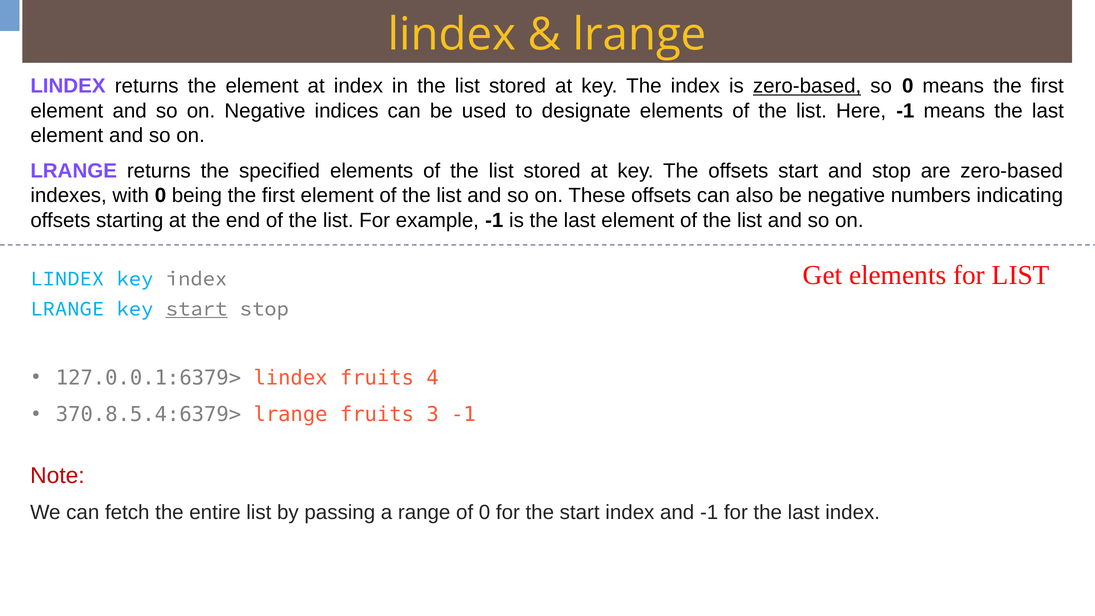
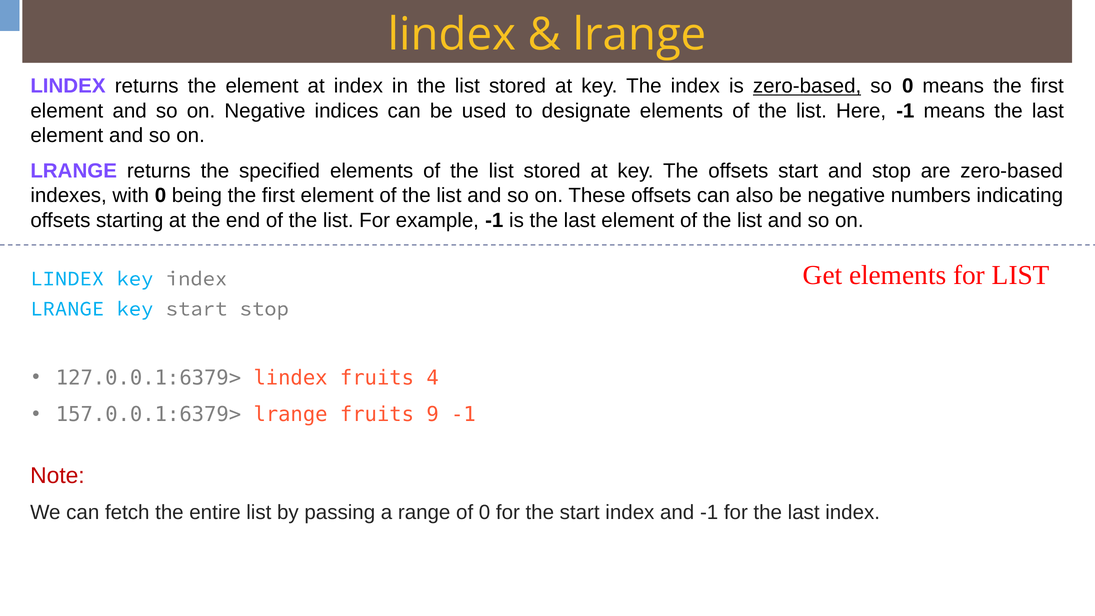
start at (197, 309) underline: present -> none
370.8.5.4:6379>: 370.8.5.4:6379> -> 157.0.0.1:6379>
3: 3 -> 9
